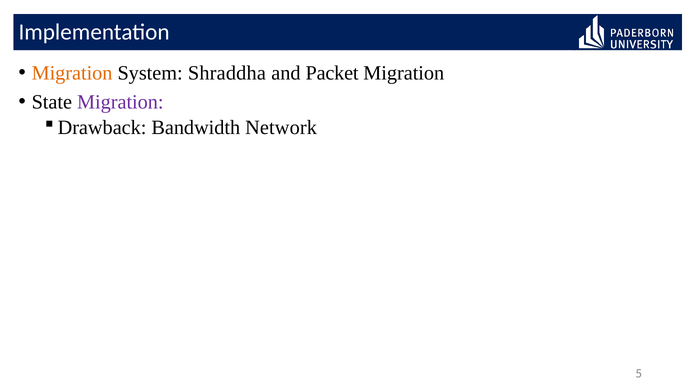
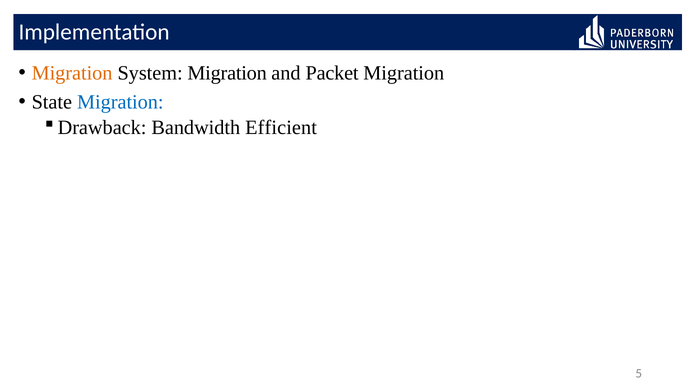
System Shraddha: Shraddha -> Migration
Migration at (120, 102) colour: purple -> blue
Network: Network -> Efficient
